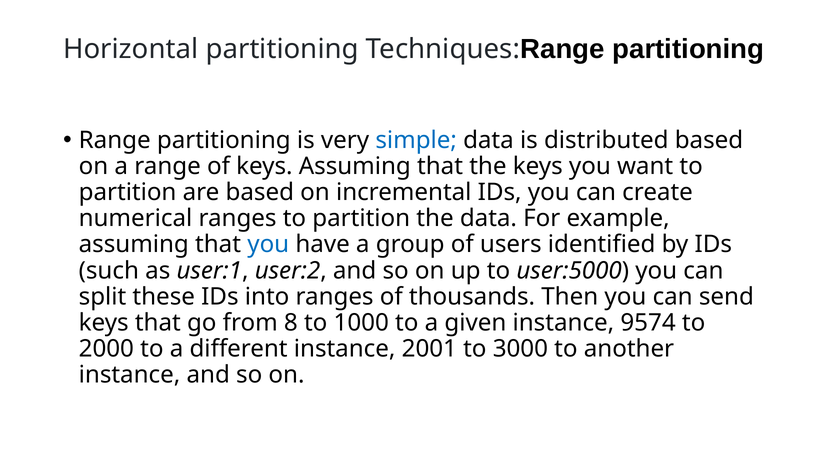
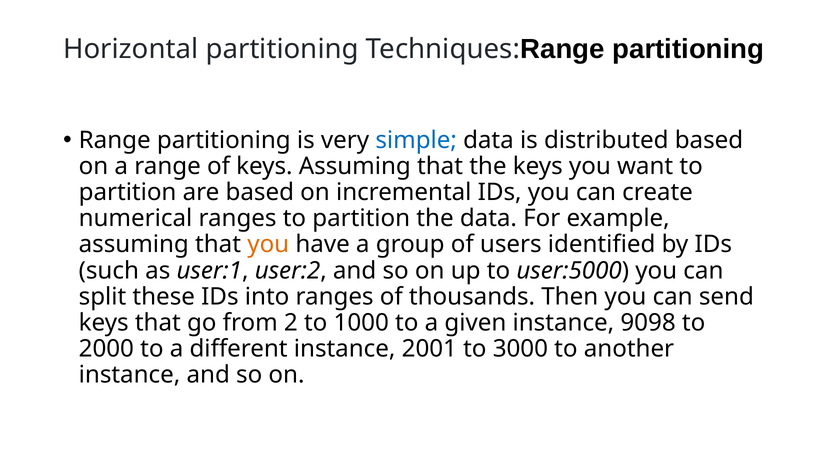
you at (268, 245) colour: blue -> orange
8: 8 -> 2
9574: 9574 -> 9098
